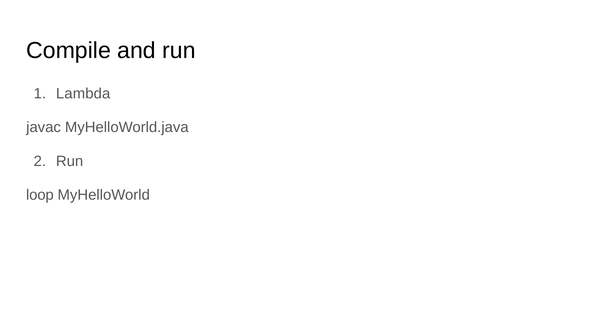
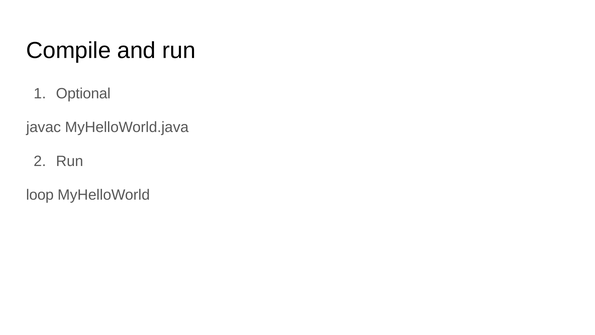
Lambda: Lambda -> Optional
